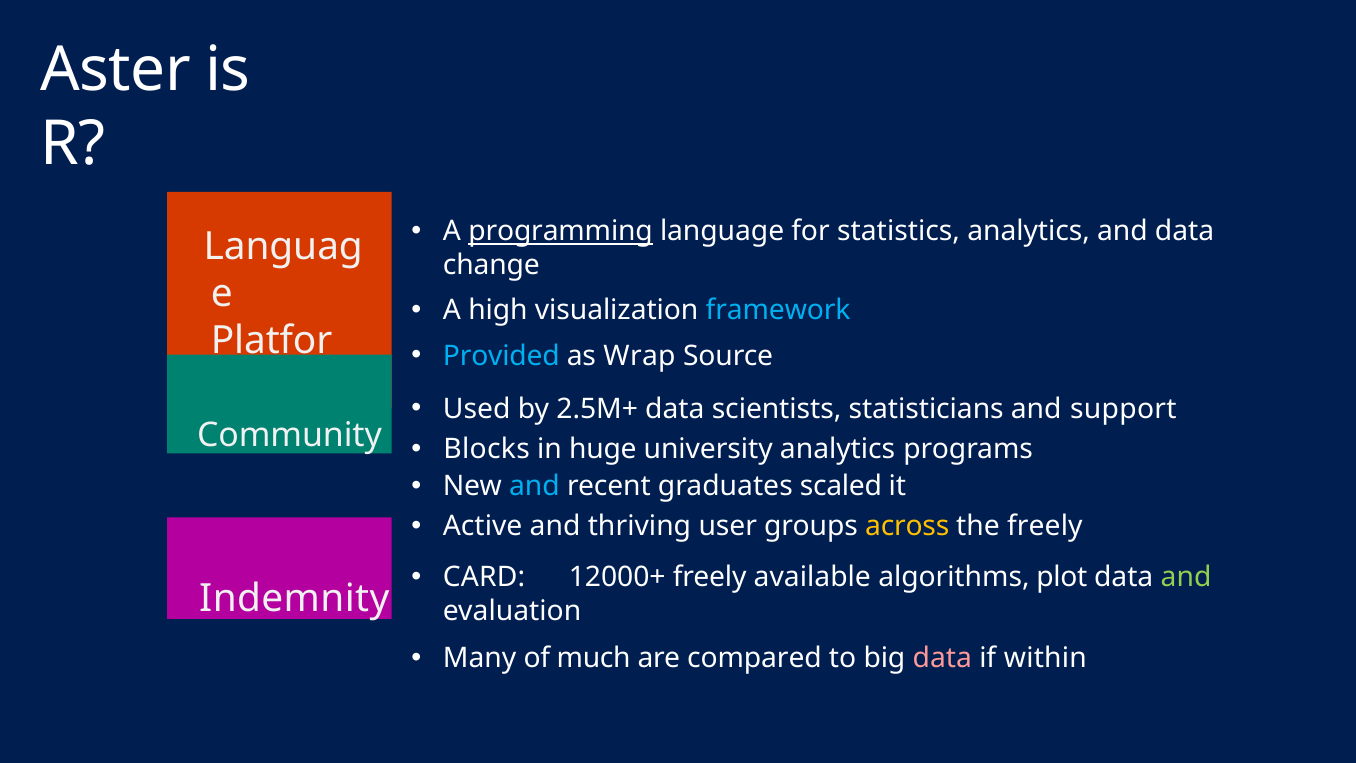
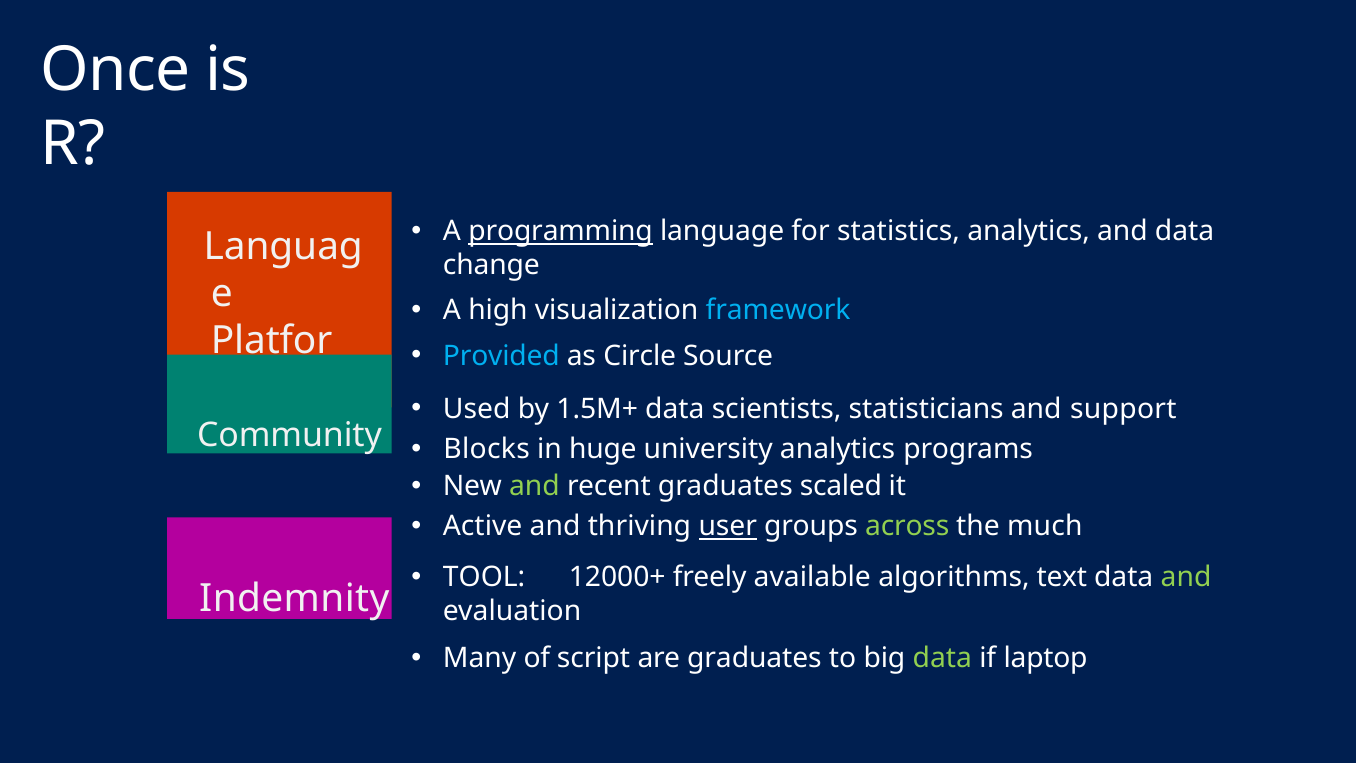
Aster: Aster -> Once
Wrap: Wrap -> Circle
2.5M+: 2.5M+ -> 1.5M+
and at (534, 486) colour: light blue -> light green
user underline: none -> present
across colour: yellow -> light green
the freely: freely -> much
CARD: CARD -> TOOL
plot: plot -> text
much: much -> script
are compared: compared -> graduates
data at (942, 658) colour: pink -> light green
within: within -> laptop
